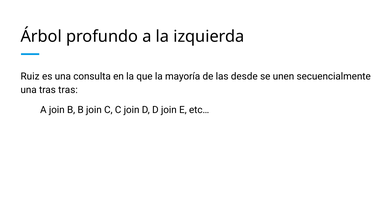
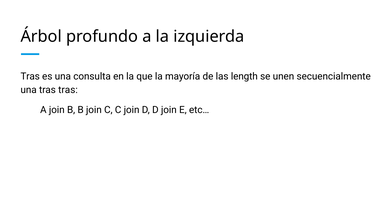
Ruiz at (30, 76): Ruiz -> Tras
desde: desde -> length
